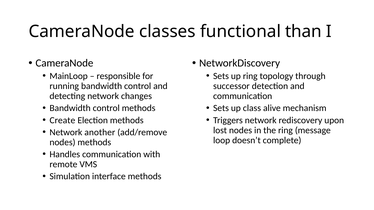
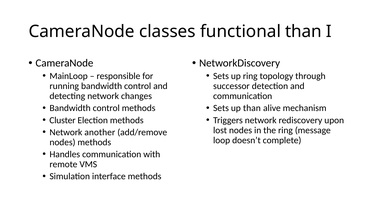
up class: class -> than
Create: Create -> Cluster
